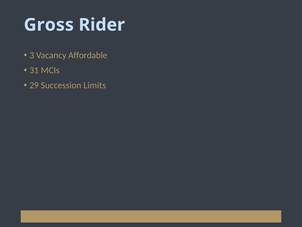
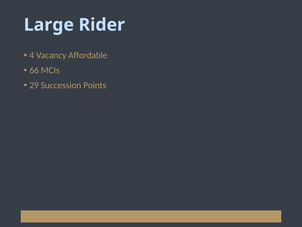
Gross: Gross -> Large
3: 3 -> 4
31: 31 -> 66
Limits: Limits -> Points
